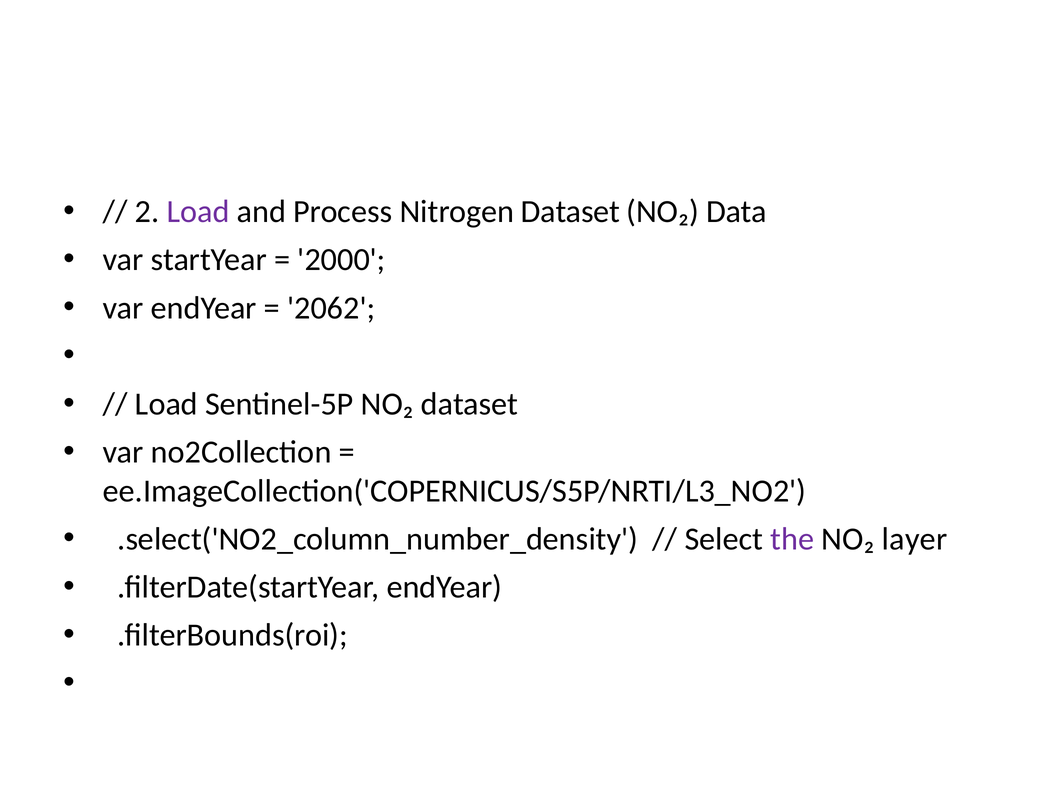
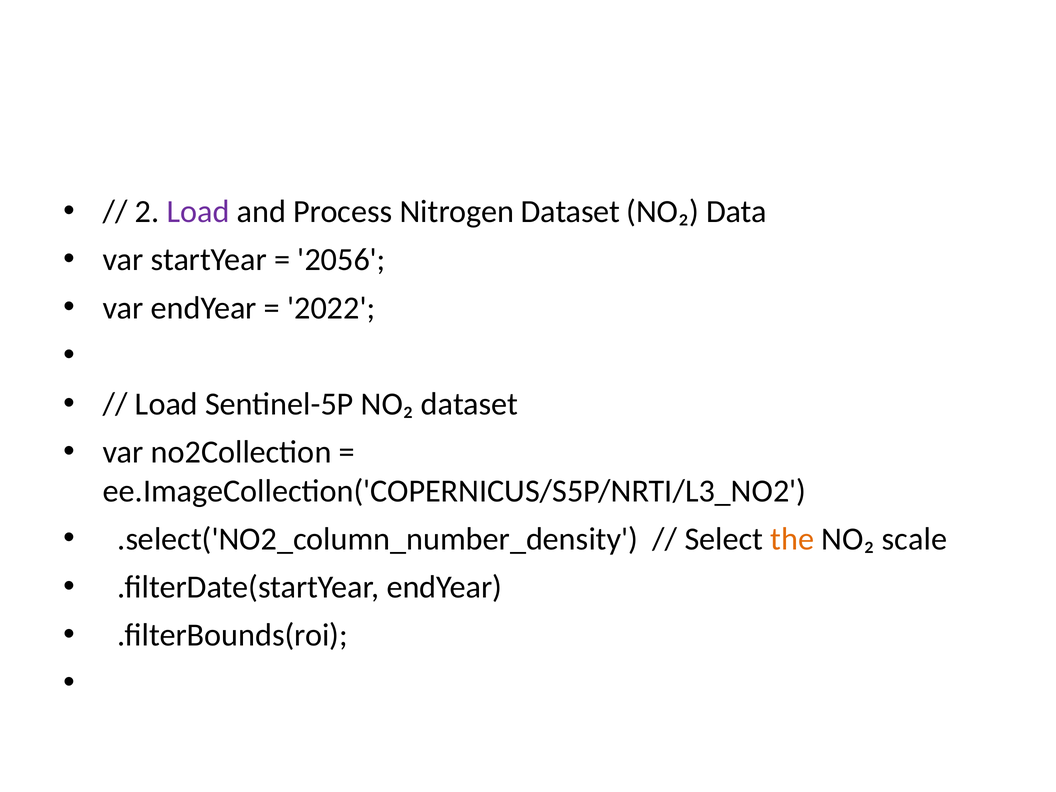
2000: 2000 -> 2056
2062: 2062 -> 2022
the colour: purple -> orange
layer: layer -> scale
